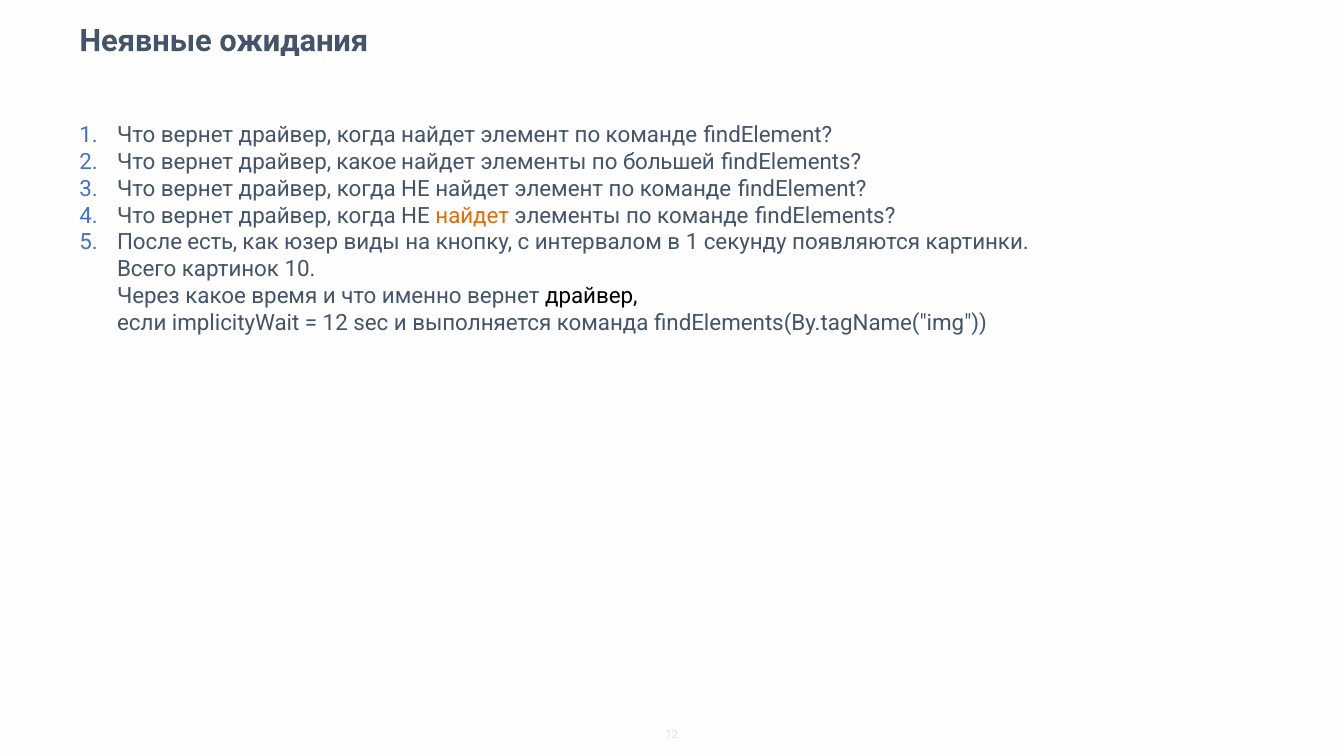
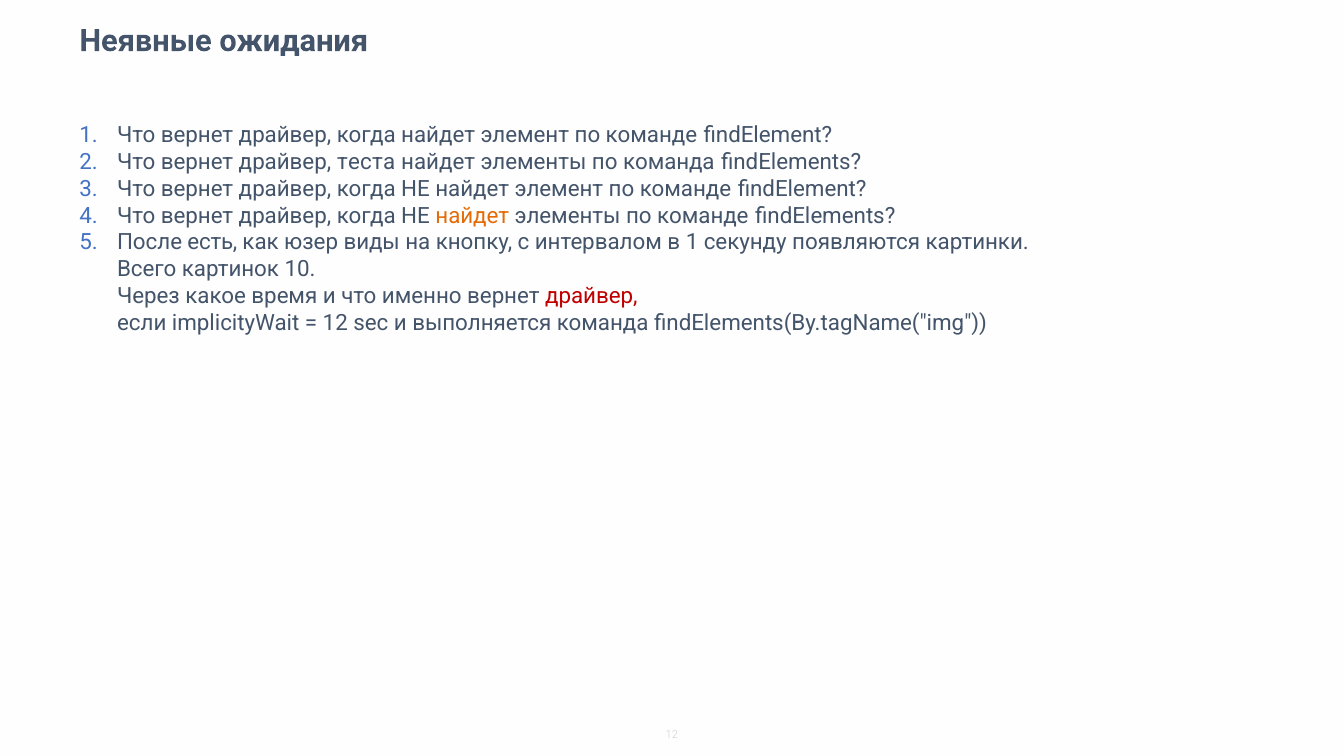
драйвер какое: какое -> теста
по большей: большей -> команда
драйвер at (591, 296) colour: black -> red
